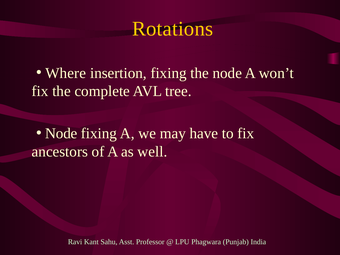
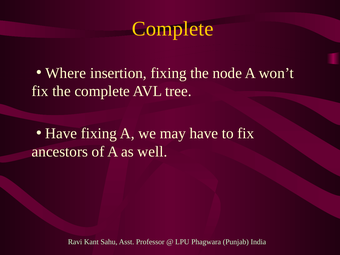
Rotations at (173, 29): Rotations -> Complete
Node at (61, 133): Node -> Have
